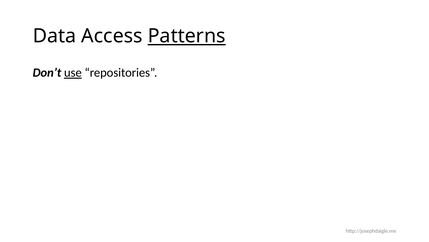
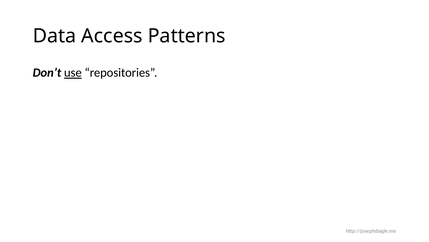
Patterns underline: present -> none
